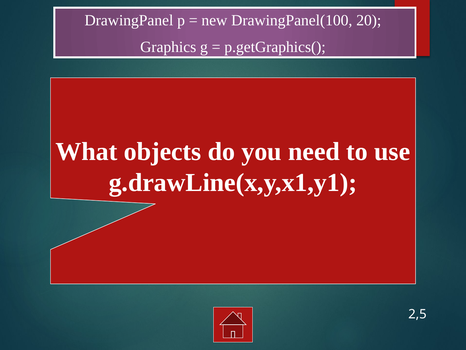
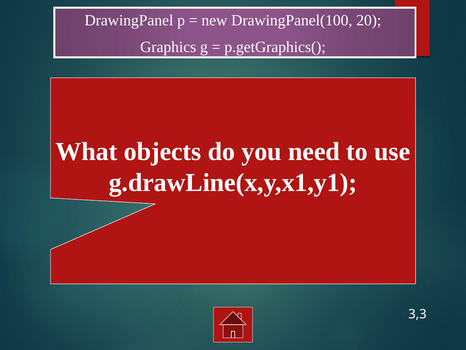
2,5: 2,5 -> 3,3
